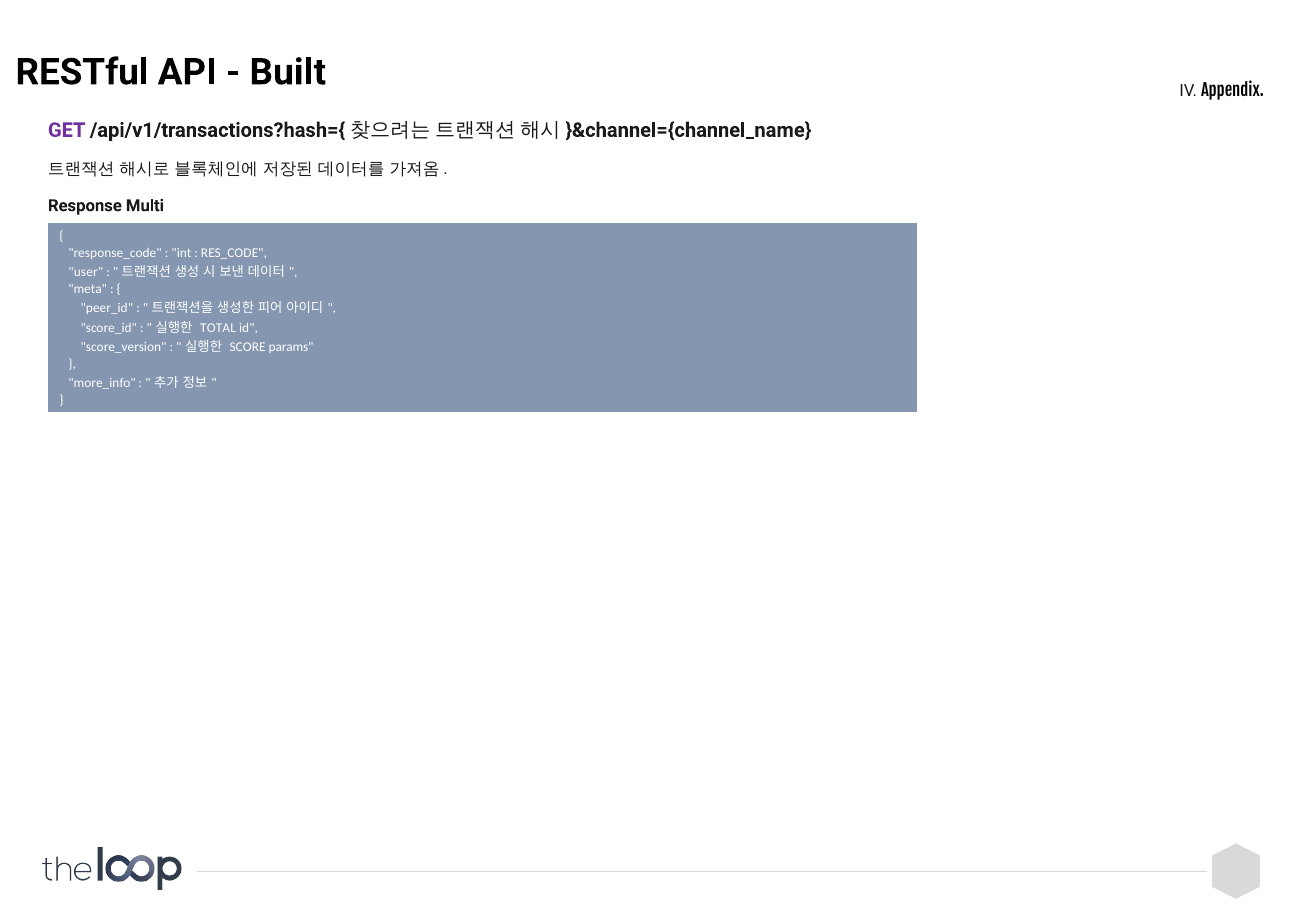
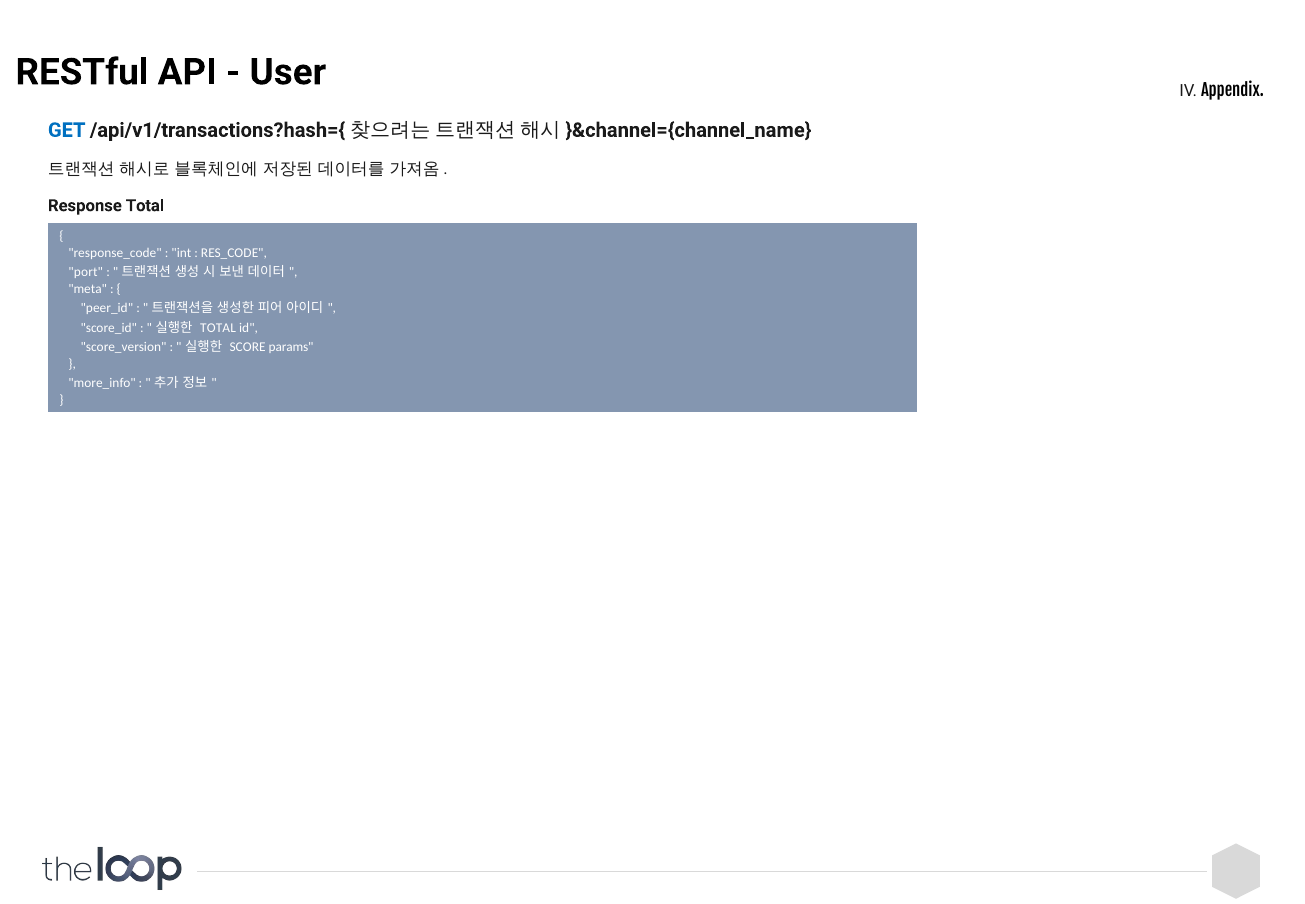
Built: Built -> User
GET colour: purple -> blue
Response Multi: Multi -> Total
user: user -> port
